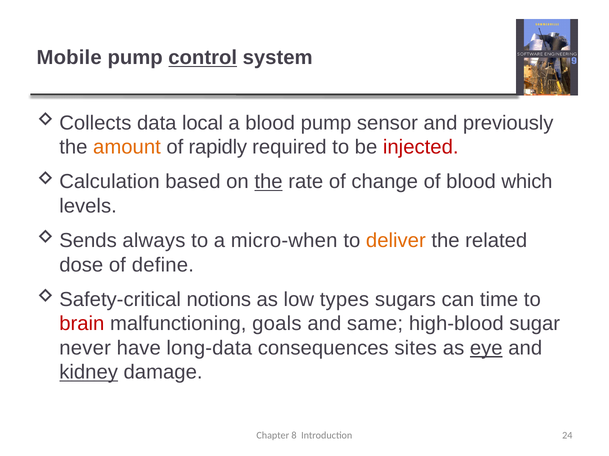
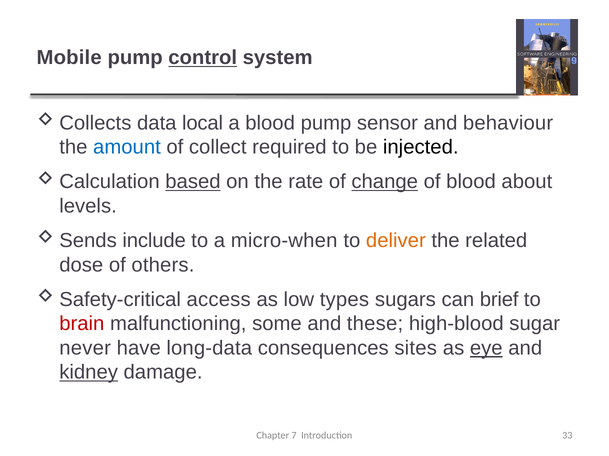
previously: previously -> behaviour
amount colour: orange -> blue
rapidly: rapidly -> collect
injected colour: red -> black
based underline: none -> present
the at (269, 182) underline: present -> none
change underline: none -> present
which: which -> about
always: always -> include
define: define -> others
notions: notions -> access
time: time -> brief
goals: goals -> some
same: same -> these
8: 8 -> 7
24: 24 -> 33
